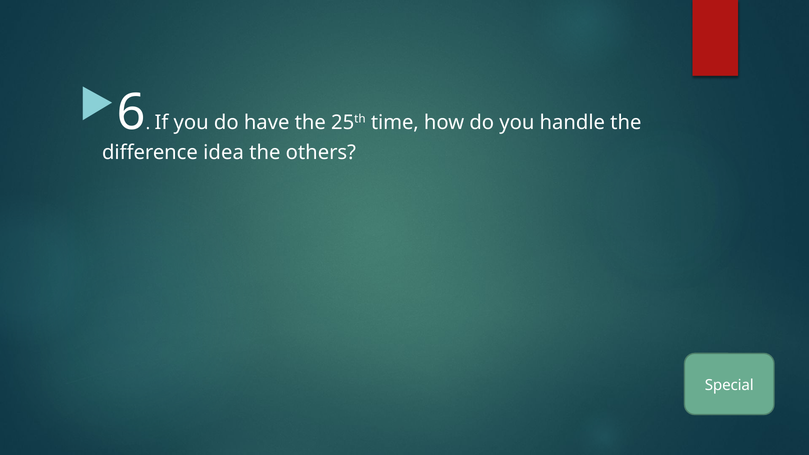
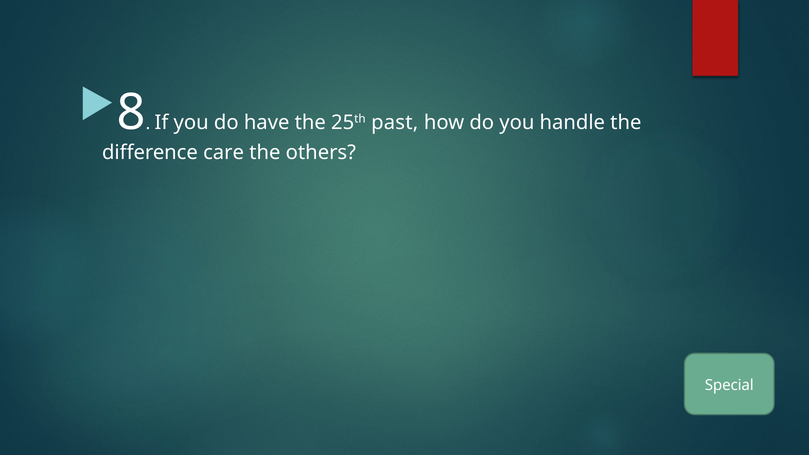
6: 6 -> 8
time: time -> past
idea: idea -> care
